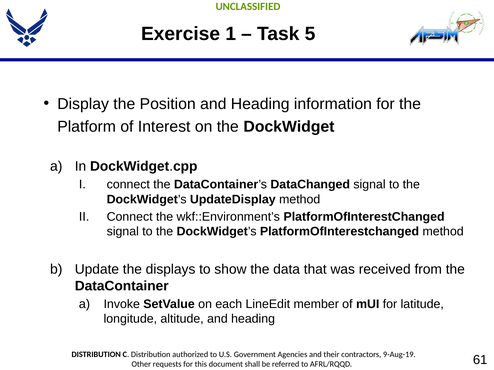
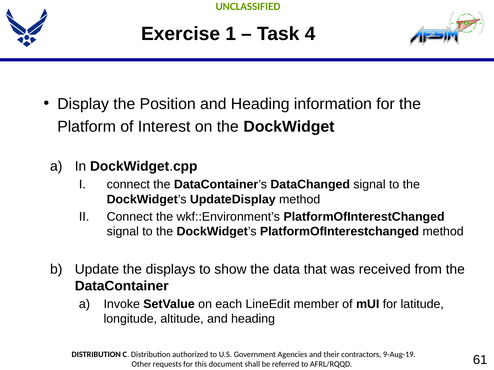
5: 5 -> 4
